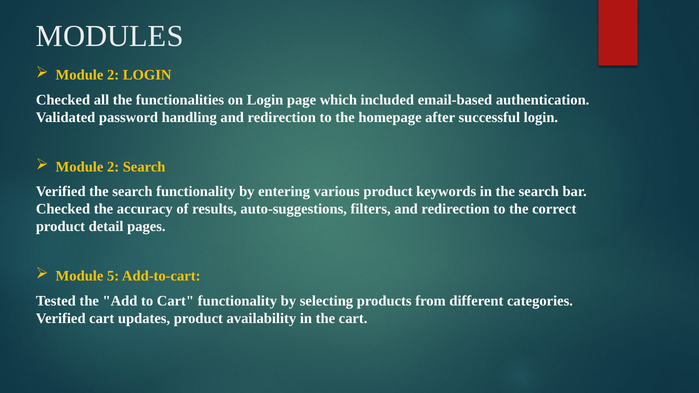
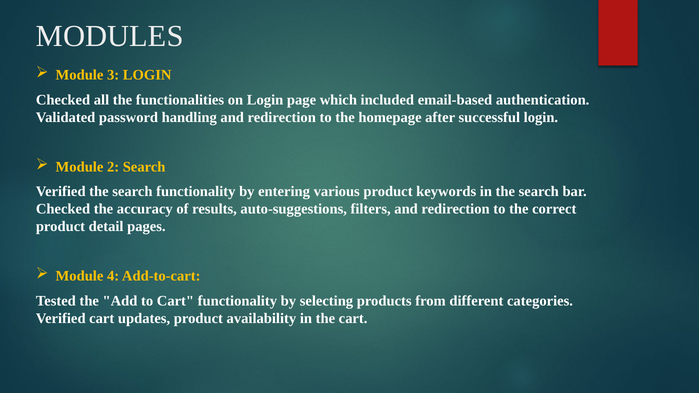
2 at (113, 75): 2 -> 3
5: 5 -> 4
